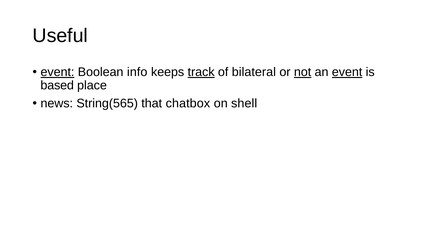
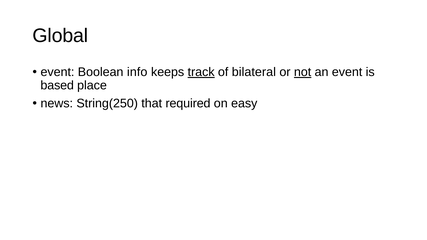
Useful: Useful -> Global
event at (57, 72) underline: present -> none
event at (347, 72) underline: present -> none
String(565: String(565 -> String(250
chatbox: chatbox -> required
shell: shell -> easy
